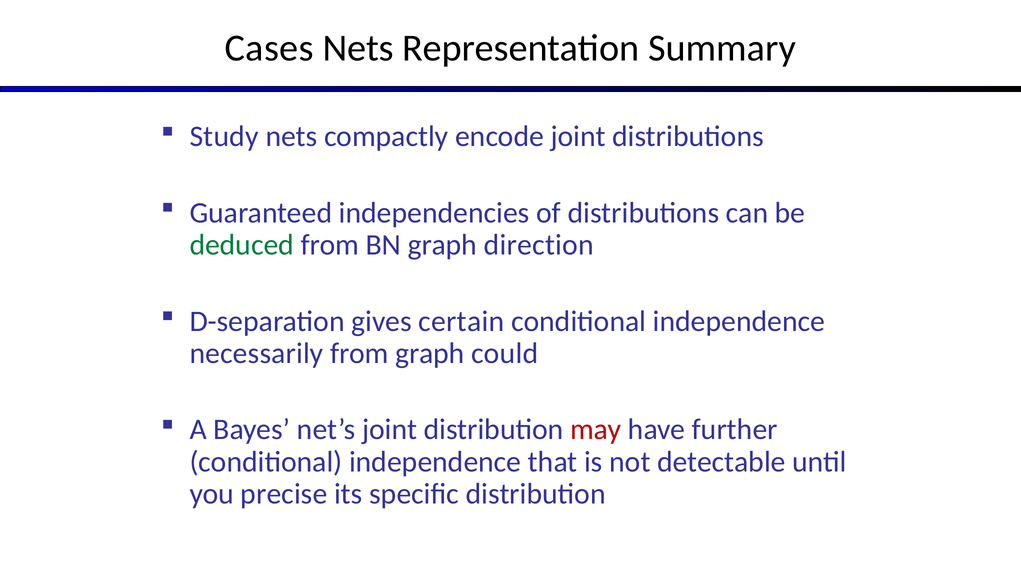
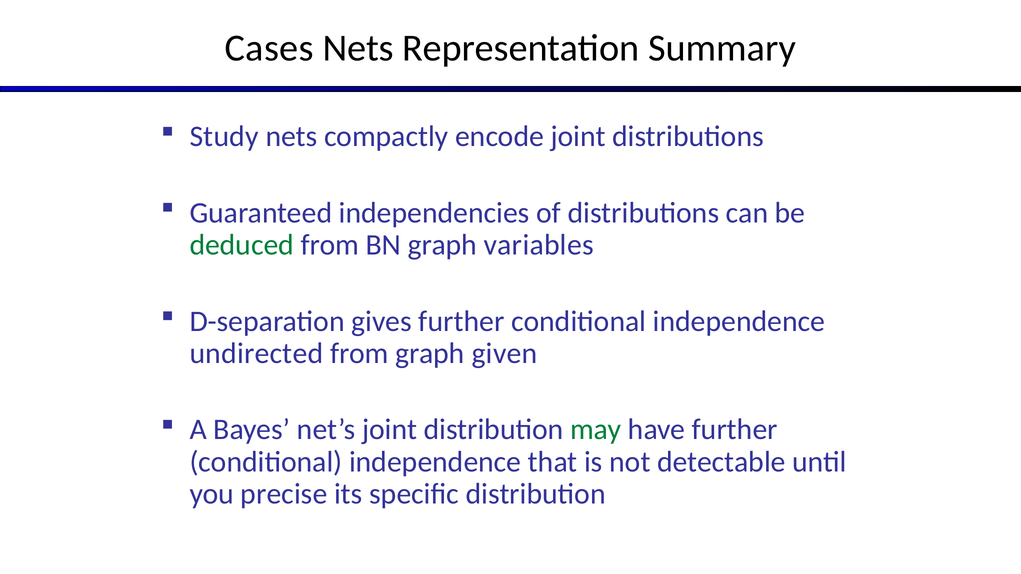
direction: direction -> variables
gives certain: certain -> further
necessarily: necessarily -> undirected
could: could -> given
may colour: red -> green
